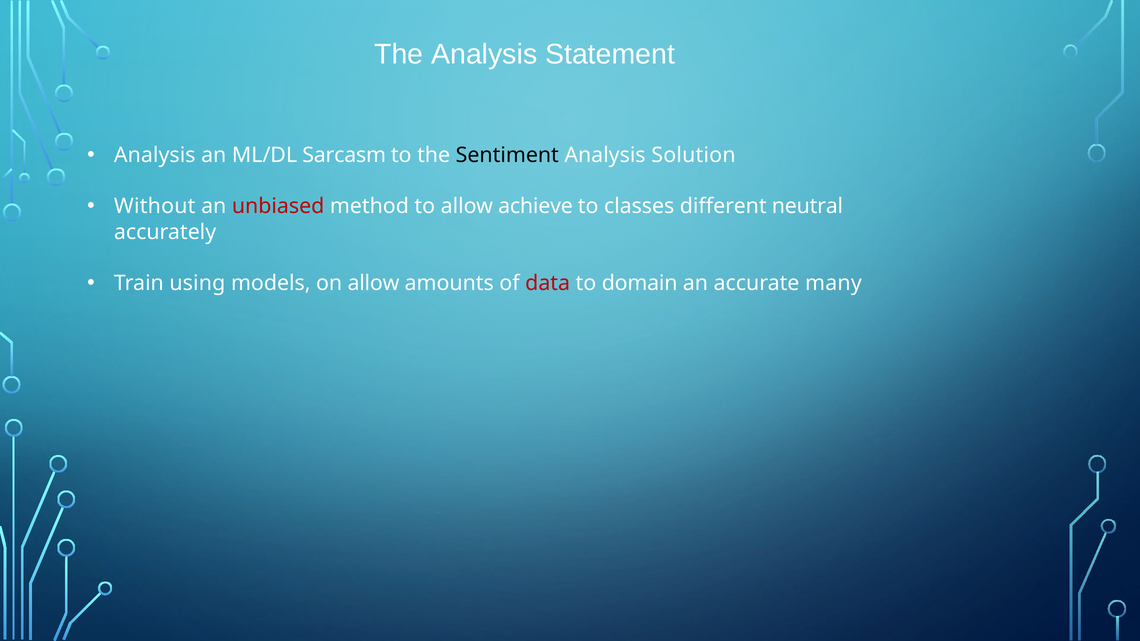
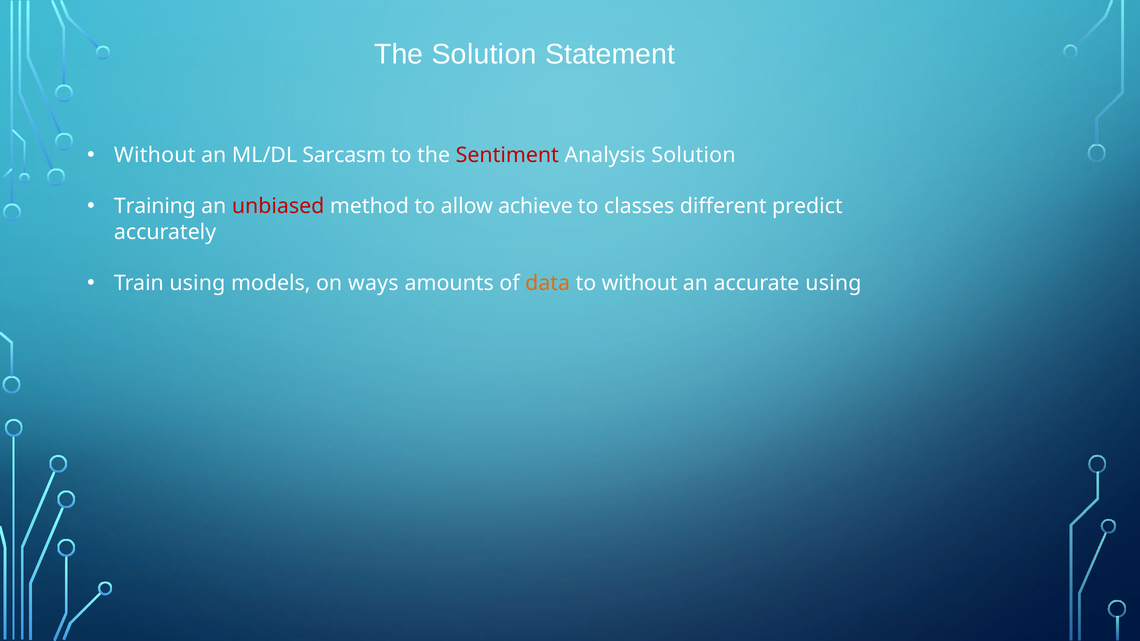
The Analysis: Analysis -> Solution
Analysis at (155, 155): Analysis -> Without
Sentiment colour: black -> red
Without: Without -> Training
neutral: neutral -> predict
on allow: allow -> ways
data colour: red -> orange
to domain: domain -> without
accurate many: many -> using
